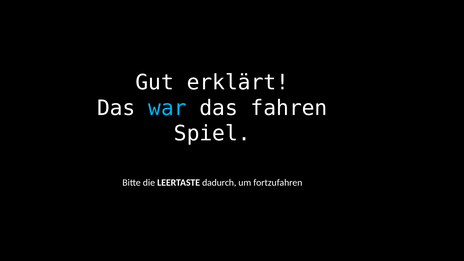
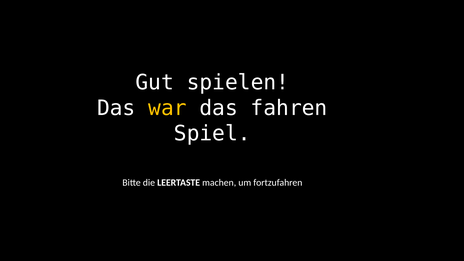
erklärt: erklärt -> spielen
war colour: light blue -> yellow
dadurch: dadurch -> machen
